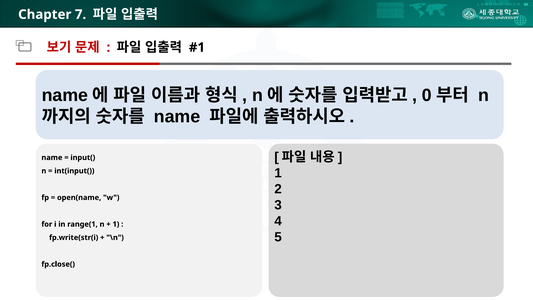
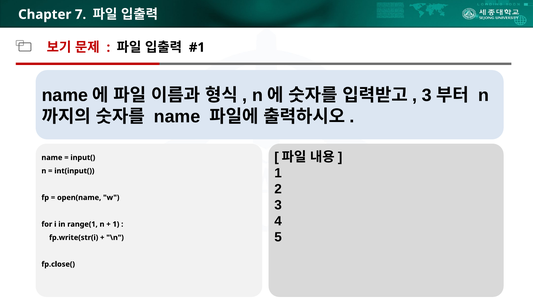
0 at (427, 95): 0 -> 3
